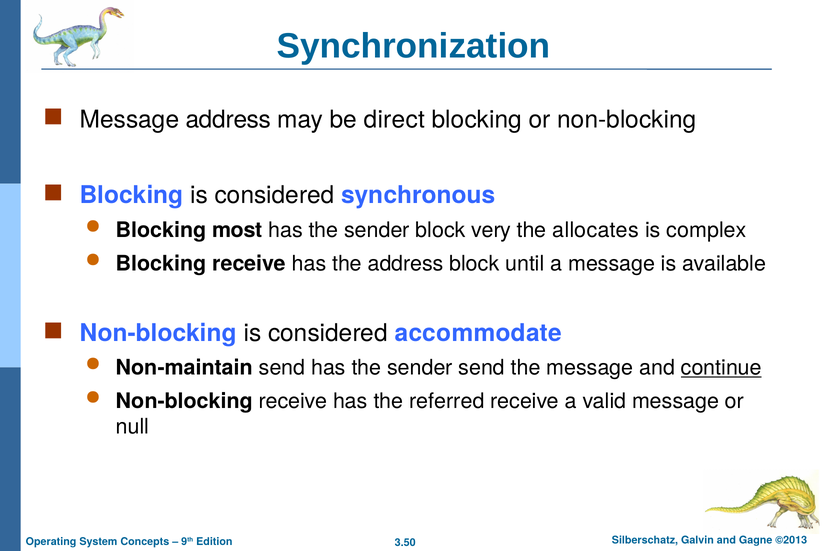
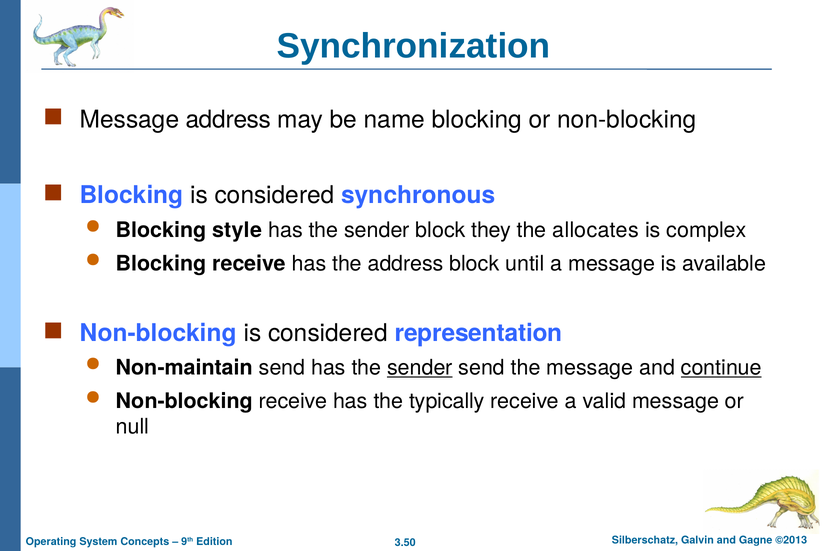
direct: direct -> name
most: most -> style
very: very -> they
accommodate: accommodate -> representation
sender at (420, 368) underline: none -> present
referred: referred -> typically
